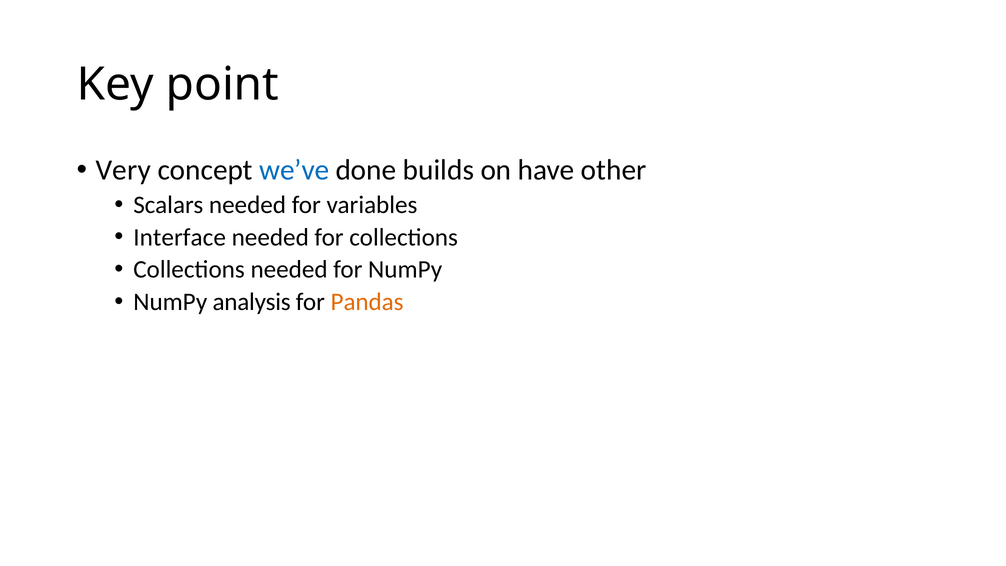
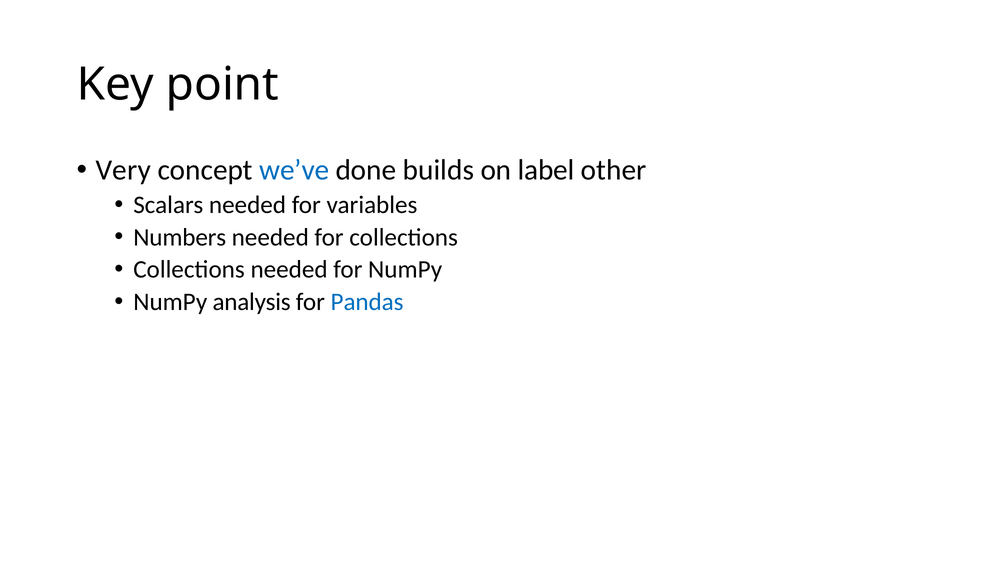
have: have -> label
Interface: Interface -> Numbers
Pandas colour: orange -> blue
